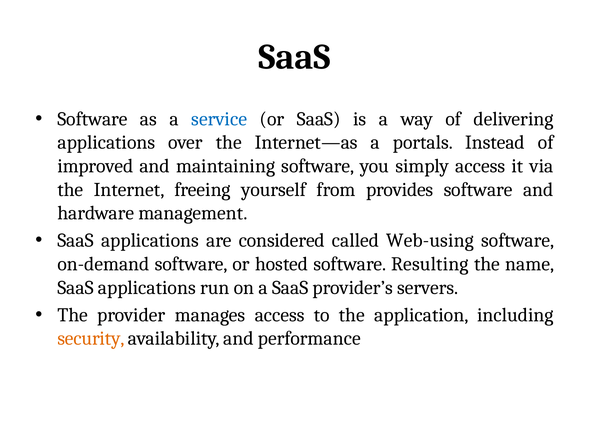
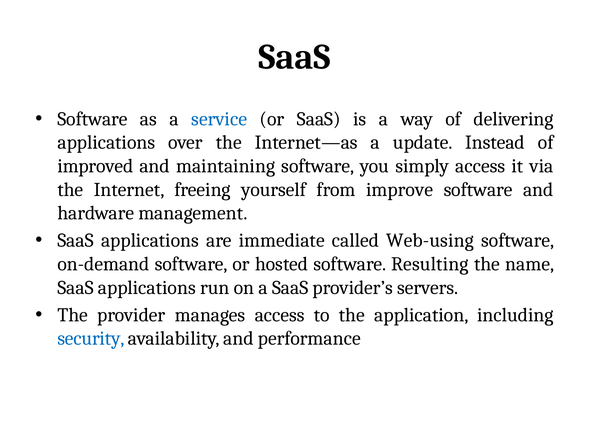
portals: portals -> update
provides: provides -> improve
considered: considered -> immediate
security colour: orange -> blue
